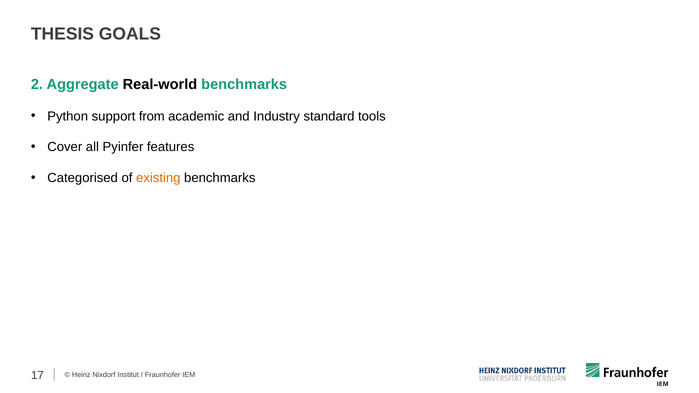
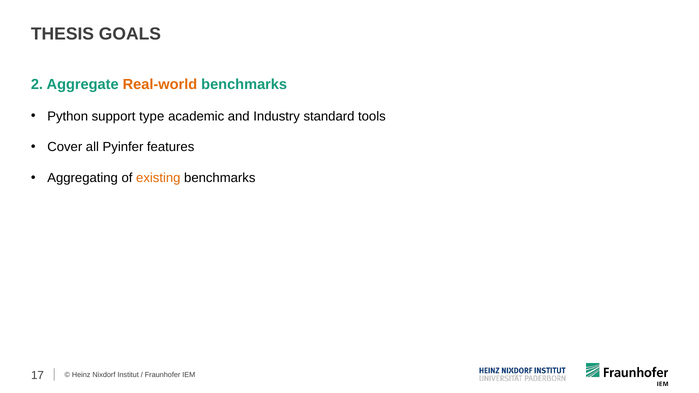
Real-world colour: black -> orange
from: from -> type
Categorised: Categorised -> Aggregating
